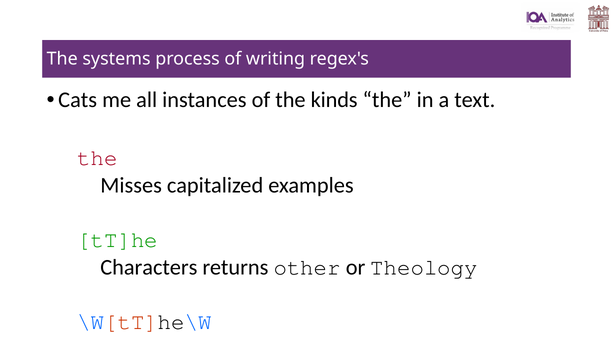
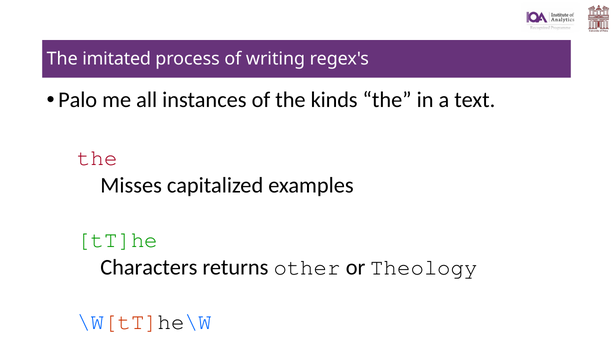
systems: systems -> imitated
Cats: Cats -> Palo
